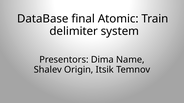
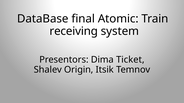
delimiter: delimiter -> receiving
Name: Name -> Ticket
